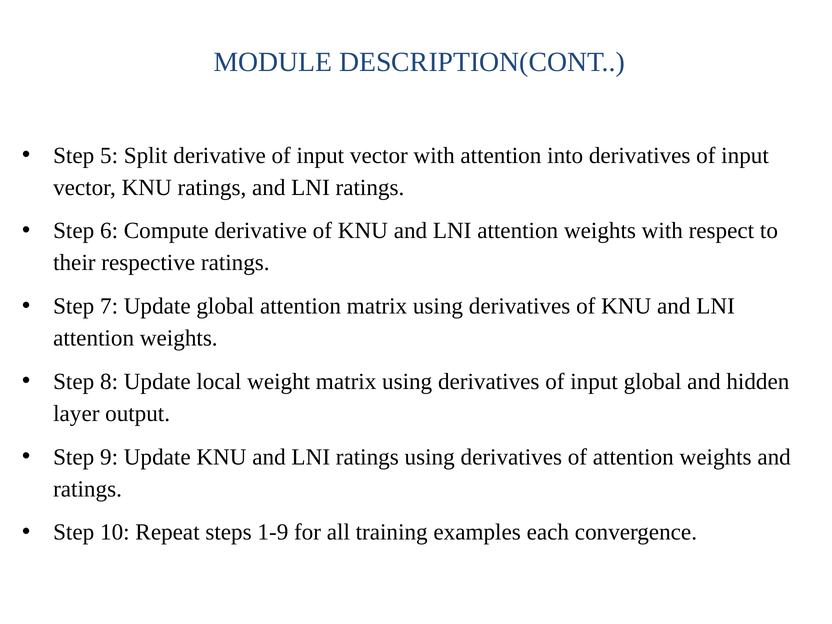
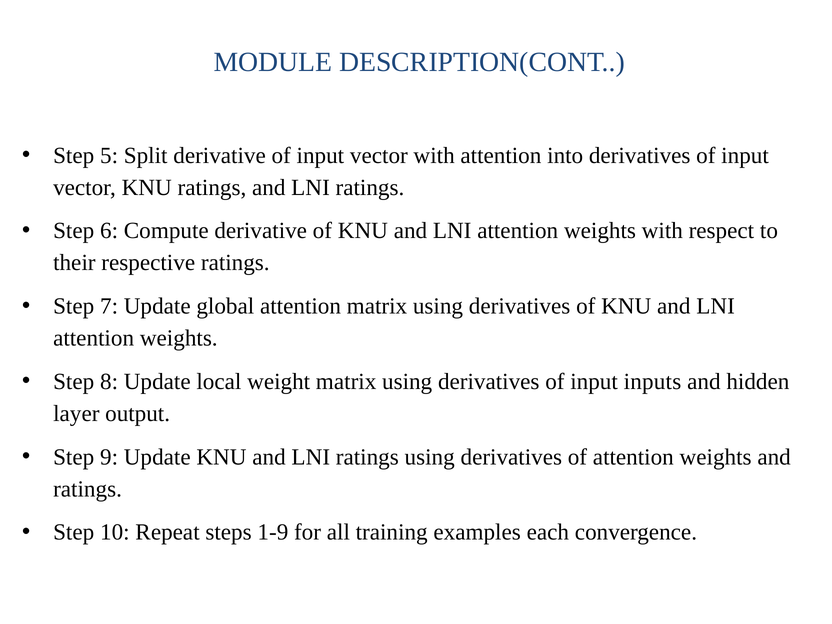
input global: global -> inputs
